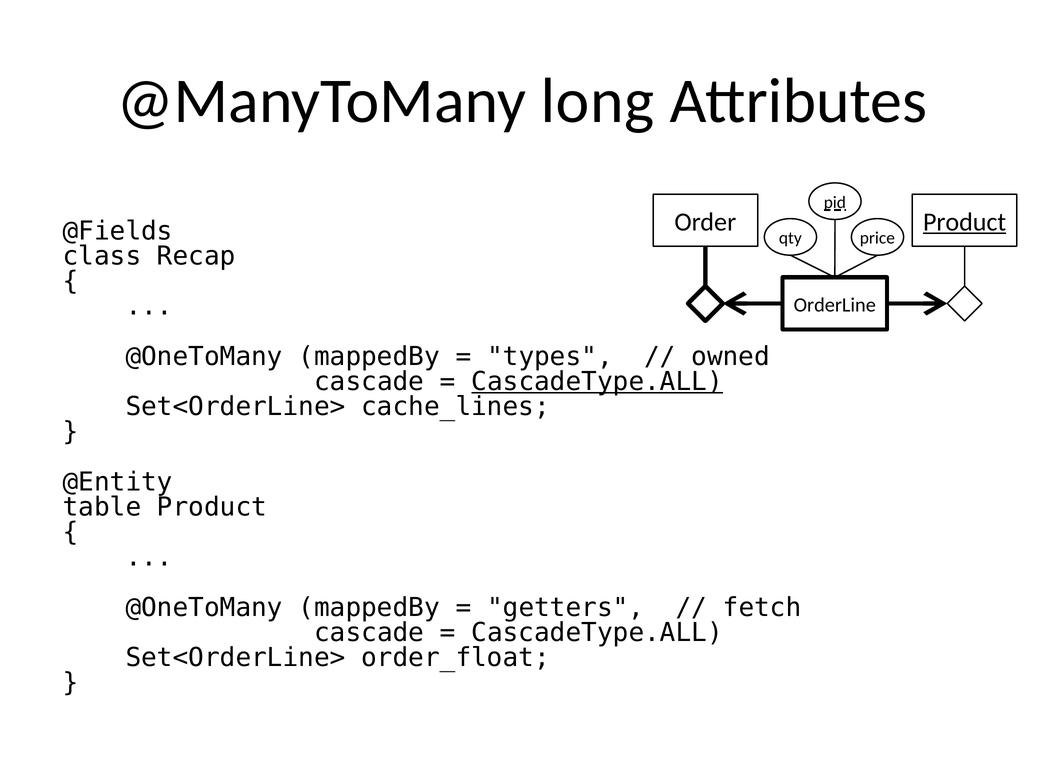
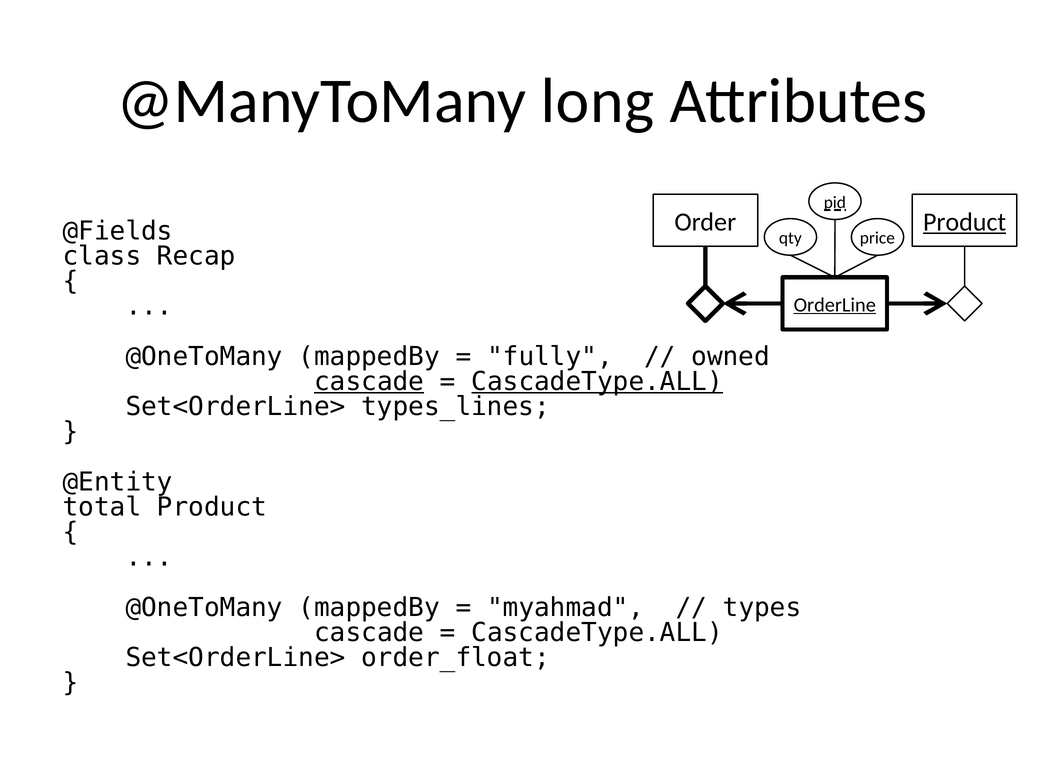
OrderLine underline: none -> present
types: types -> fully
cascade at (369, 381) underline: none -> present
cache_lines: cache_lines -> types_lines
table: table -> total
getters: getters -> myahmad
fetch: fetch -> types
